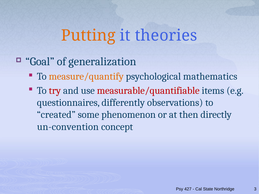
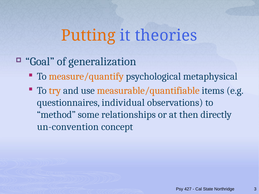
mathematics: mathematics -> metaphysical
try colour: red -> orange
measurable/quantifiable colour: red -> orange
differently: differently -> individual
created: created -> method
phenomenon: phenomenon -> relationships
